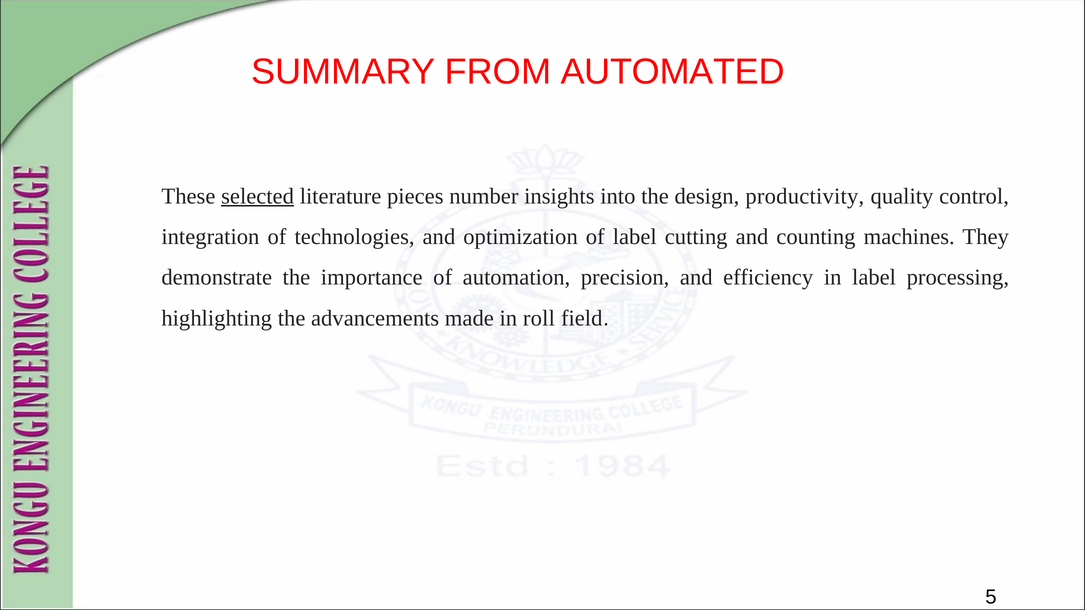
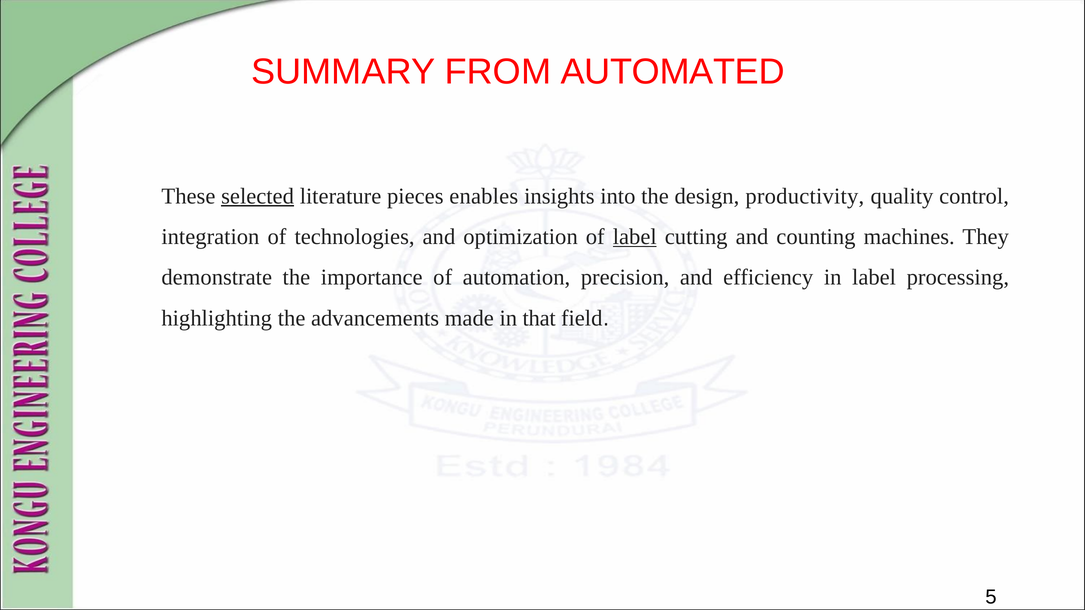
number: number -> enables
label at (635, 237) underline: none -> present
roll: roll -> that
